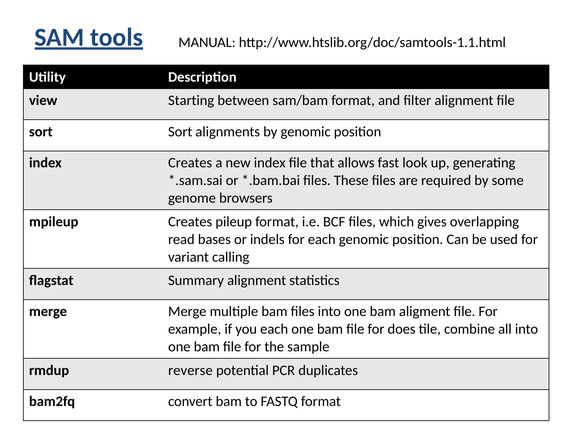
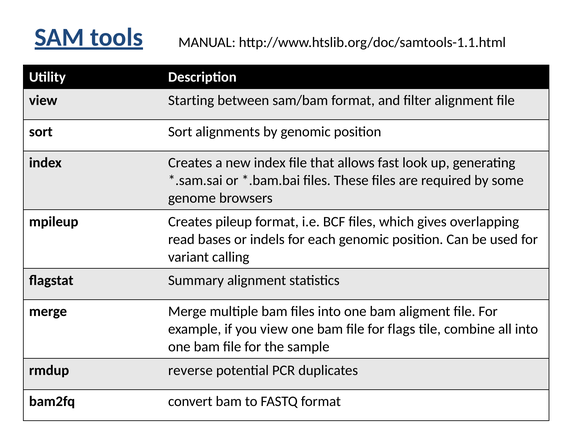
you each: each -> view
does: does -> flags
